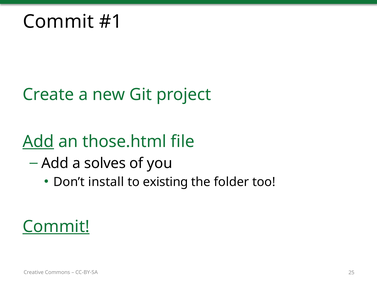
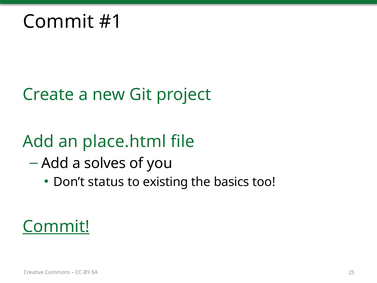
Add at (38, 141) underline: present -> none
those.html: those.html -> place.html
install: install -> status
folder: folder -> basics
